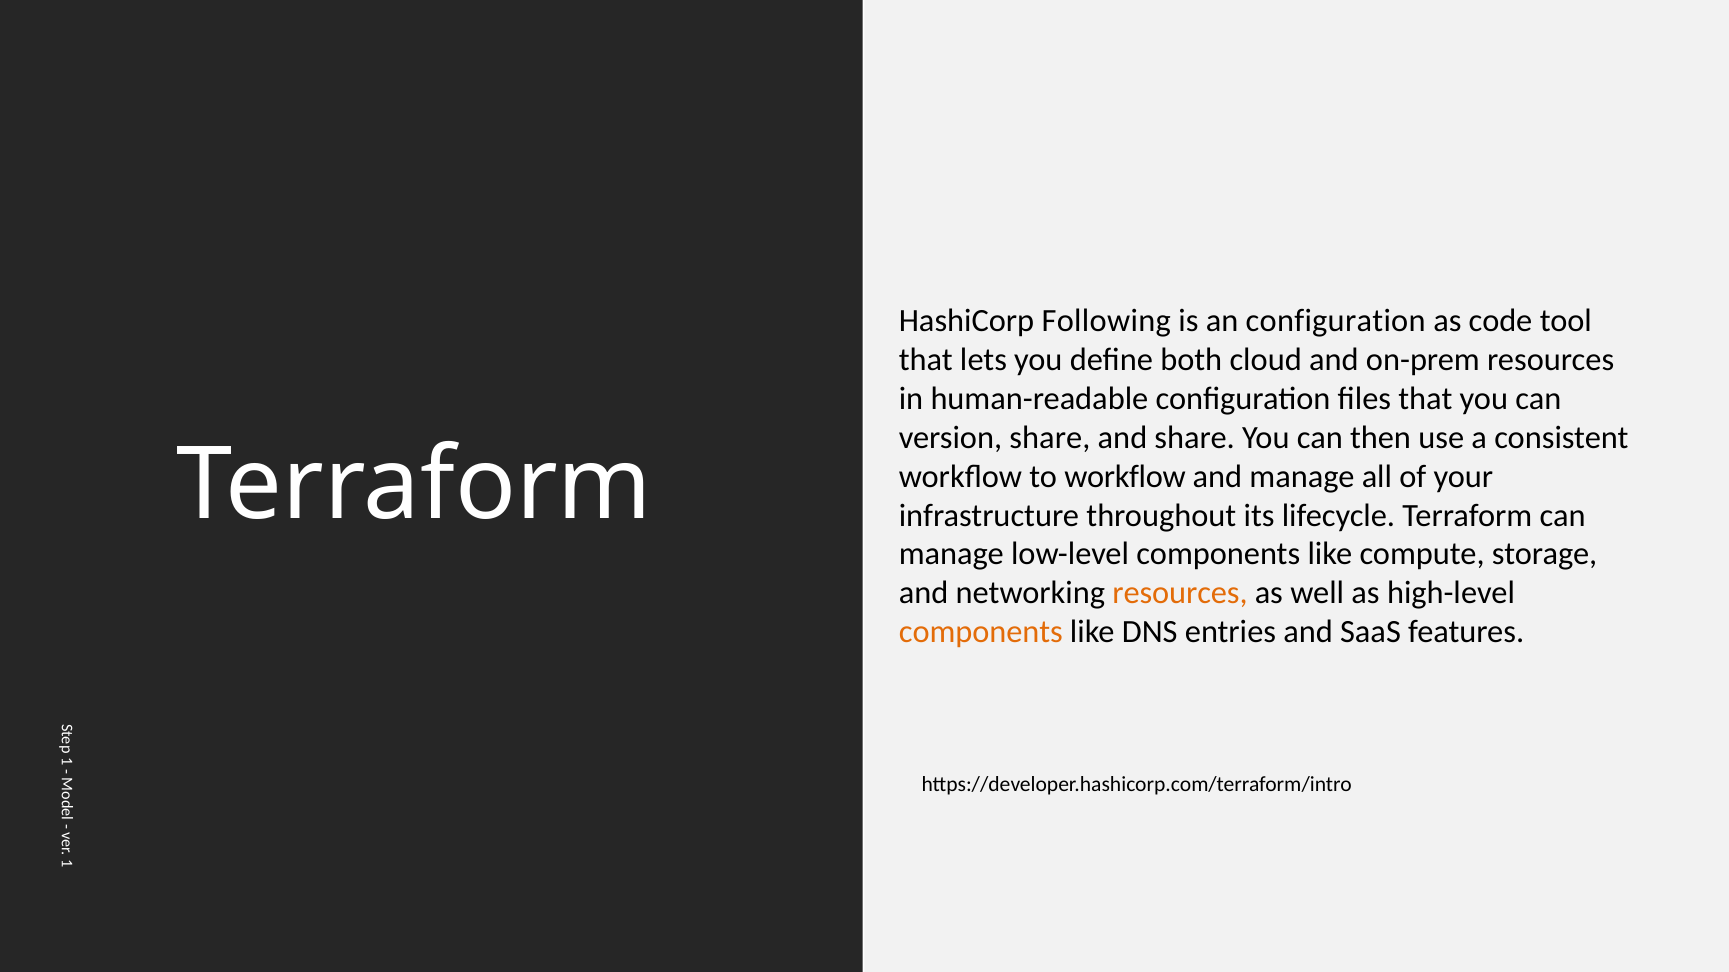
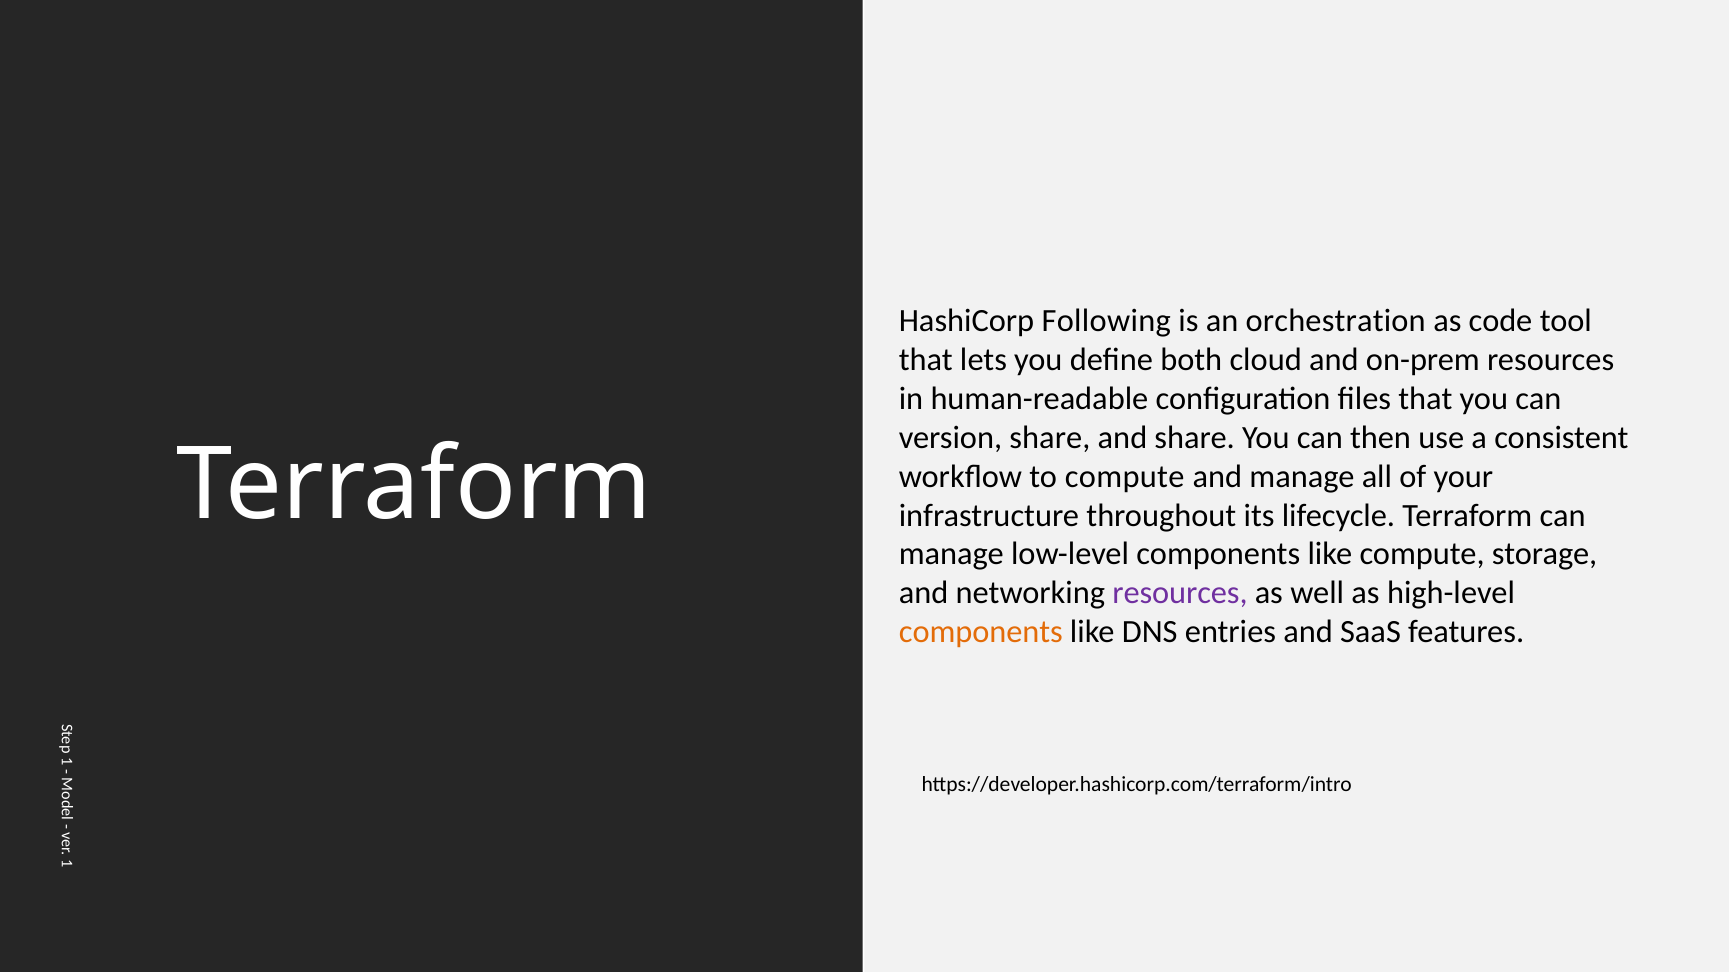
an configuration: configuration -> orchestration
to workflow: workflow -> compute
resources at (1180, 594) colour: orange -> purple
